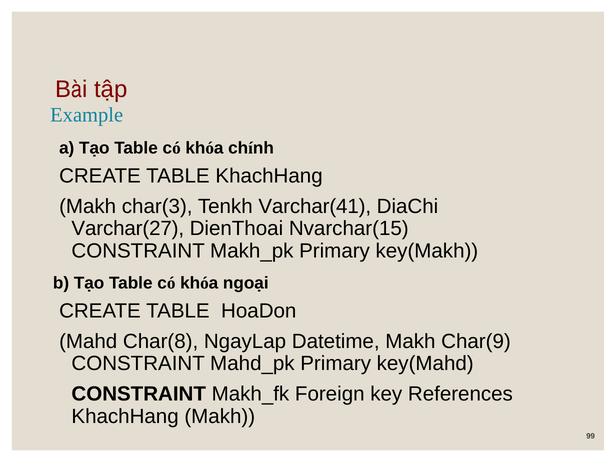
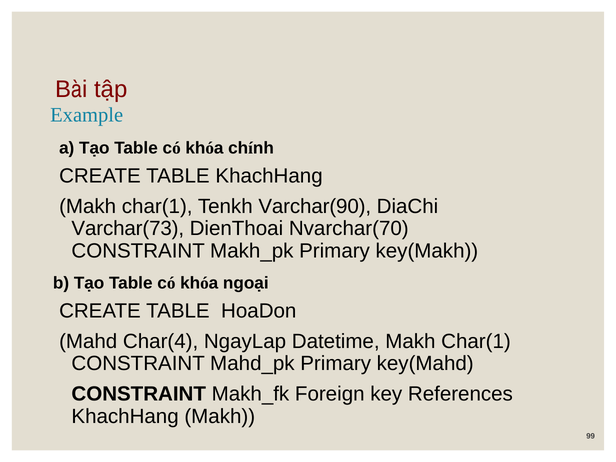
char(3 at (157, 206): char(3 -> char(1
Varchar(41: Varchar(41 -> Varchar(90
Varchar(27: Varchar(27 -> Varchar(73
Nvarchar(15: Nvarchar(15 -> Nvarchar(70
Char(8: Char(8 -> Char(4
Datetime Makh Char(9: Char(9 -> Char(1
